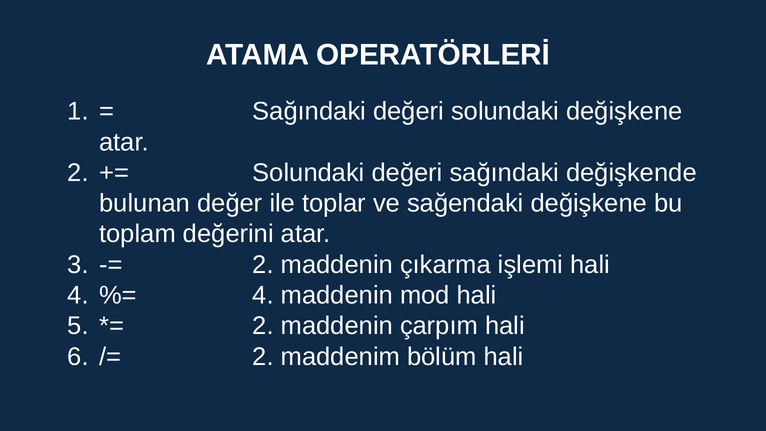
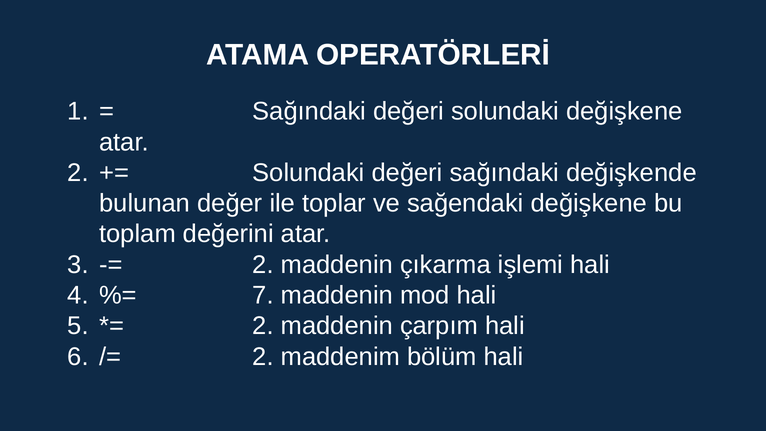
4 at (263, 295): 4 -> 7
